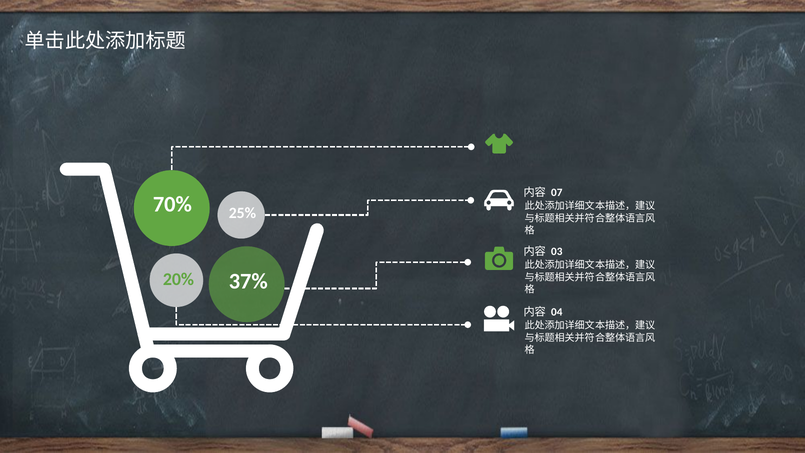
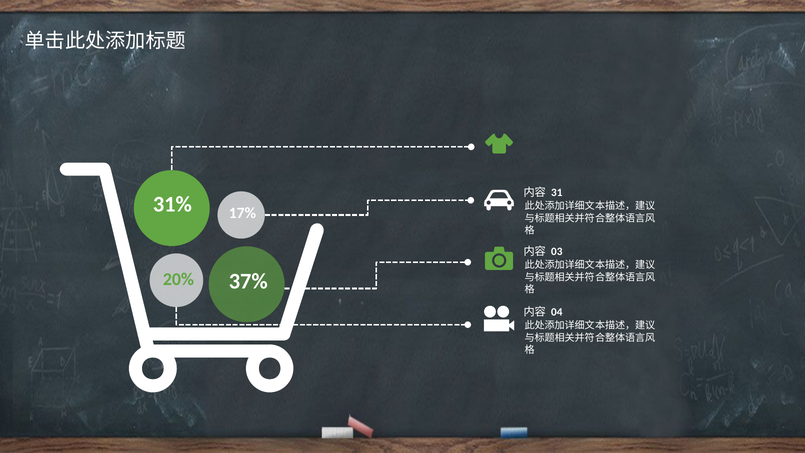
07: 07 -> 31
70%: 70% -> 31%
25%: 25% -> 17%
